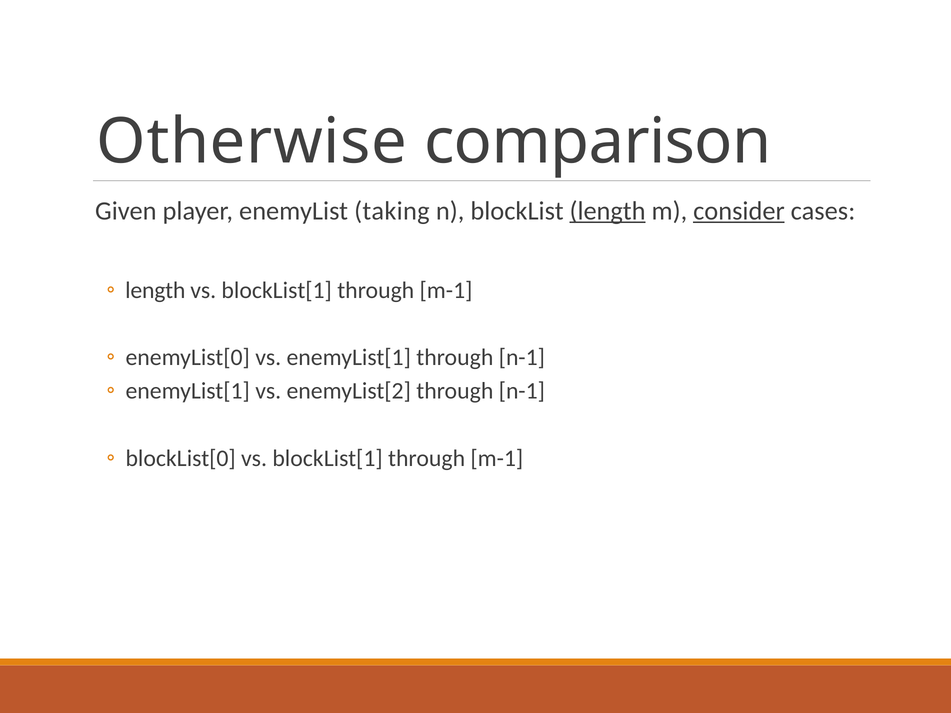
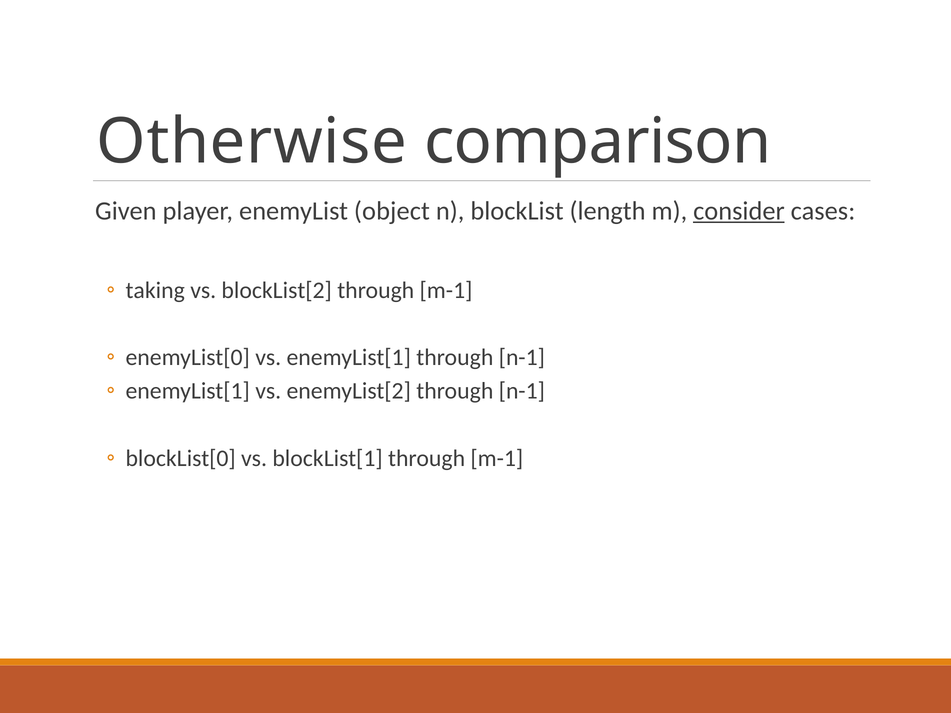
taking: taking -> object
length at (608, 211) underline: present -> none
length at (155, 290): length -> taking
blockList[1 at (277, 290): blockList[1 -> blockList[2
